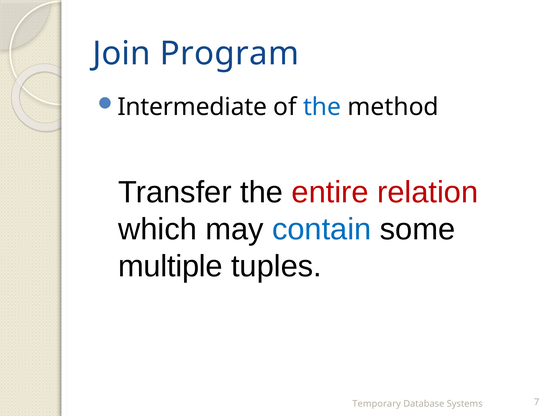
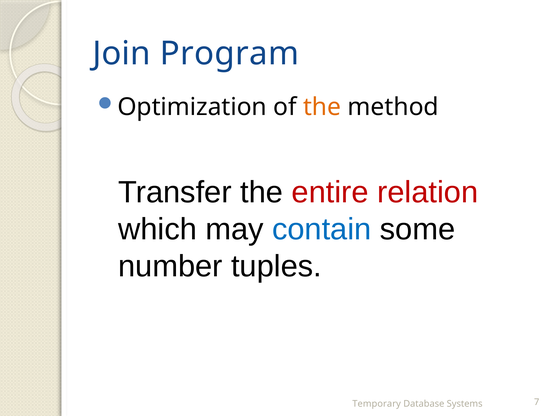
Intermediate: Intermediate -> Optimization
the at (322, 107) colour: blue -> orange
multiple: multiple -> number
